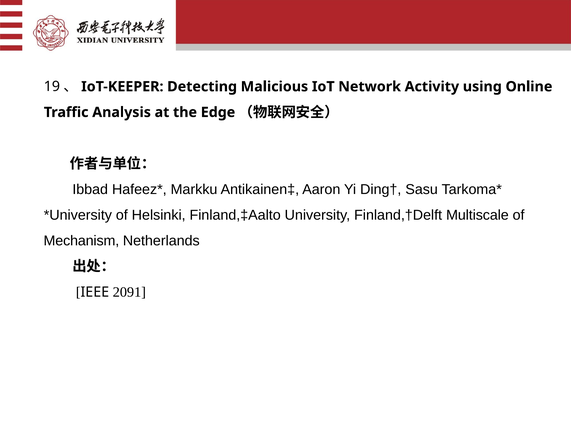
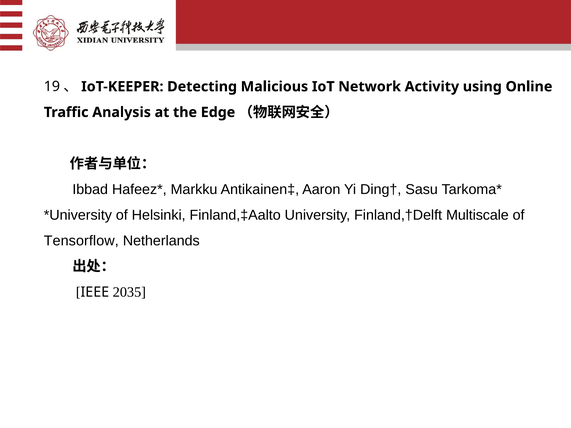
Mechanism: Mechanism -> Tensorflow
2091: 2091 -> 2035
